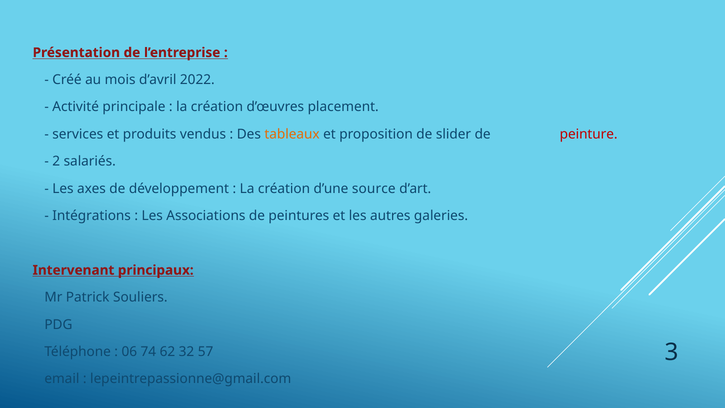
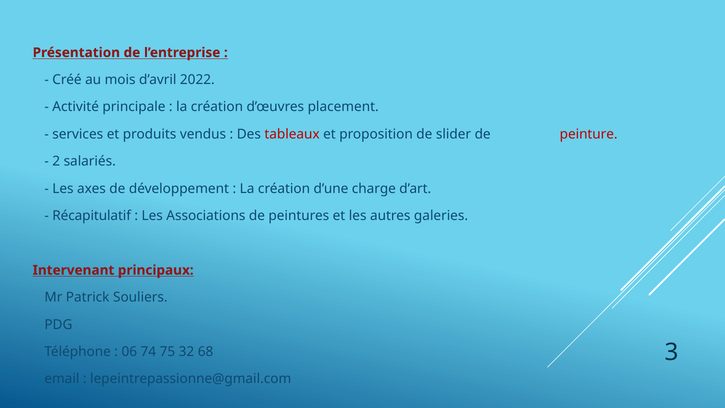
tableaux colour: orange -> red
source: source -> charge
Intégrations: Intégrations -> Récapitulatif
62: 62 -> 75
57: 57 -> 68
